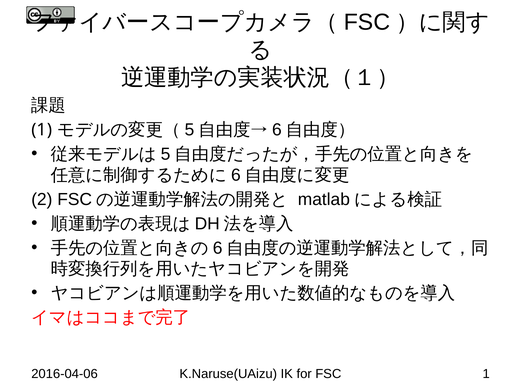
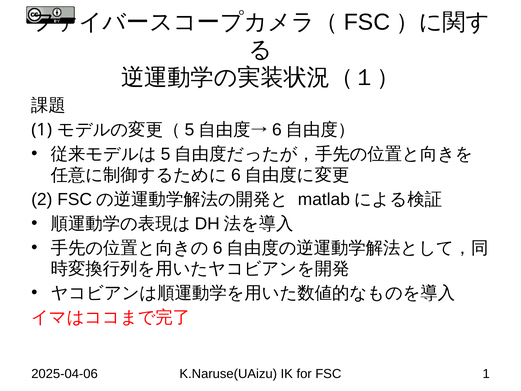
2016-04-06: 2016-04-06 -> 2025-04-06
